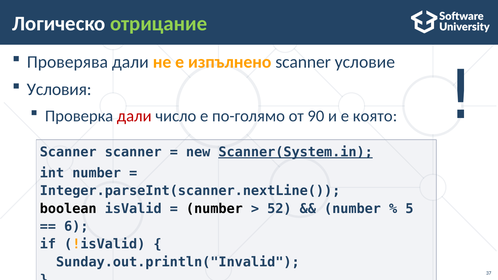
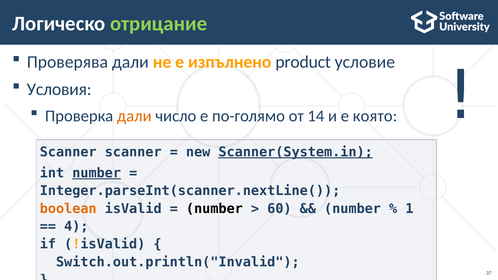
изпълнено scanner: scanner -> product
дали at (134, 116) colour: red -> orange
90: 90 -> 14
number at (97, 173) underline: none -> present
boolean colour: black -> orange
52: 52 -> 60
5: 5 -> 1
6: 6 -> 4
Sunday.out.println("Invalid: Sunday.out.println("Invalid -> Switch.out.println("Invalid
